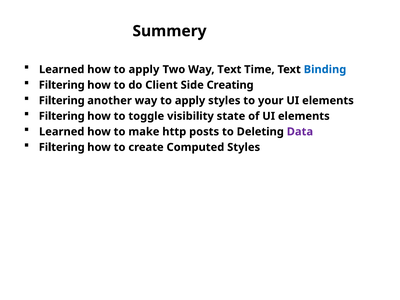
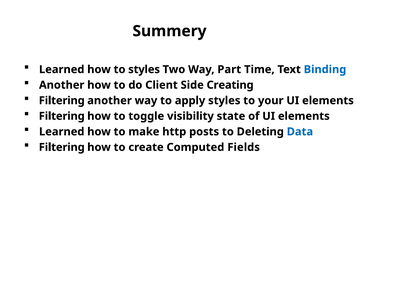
how to apply: apply -> styles
Way Text: Text -> Part
Filtering at (62, 85): Filtering -> Another
Data colour: purple -> blue
Computed Styles: Styles -> Fields
